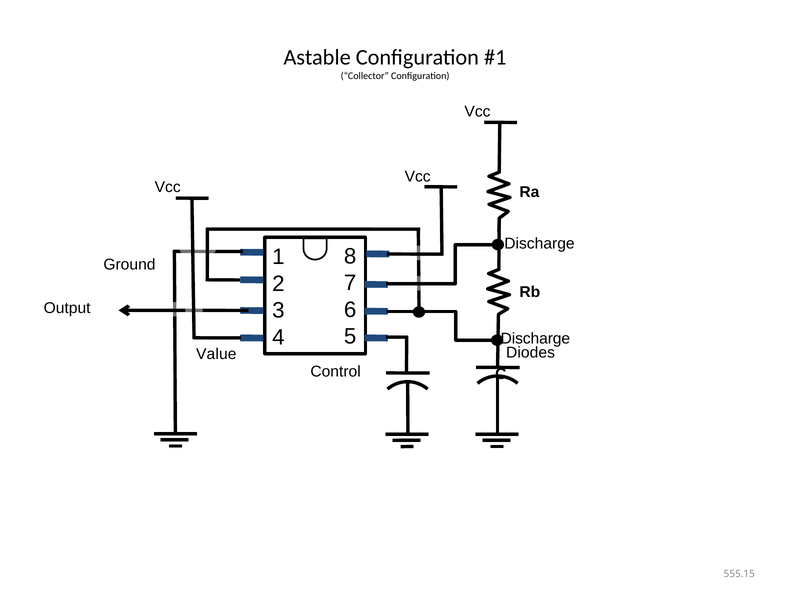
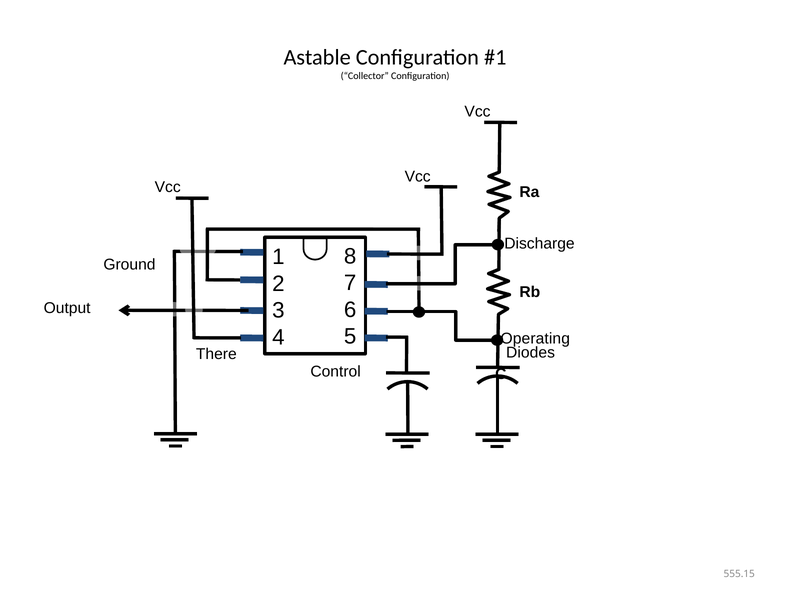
Discharge at (535, 339): Discharge -> Operating
Value: Value -> There
